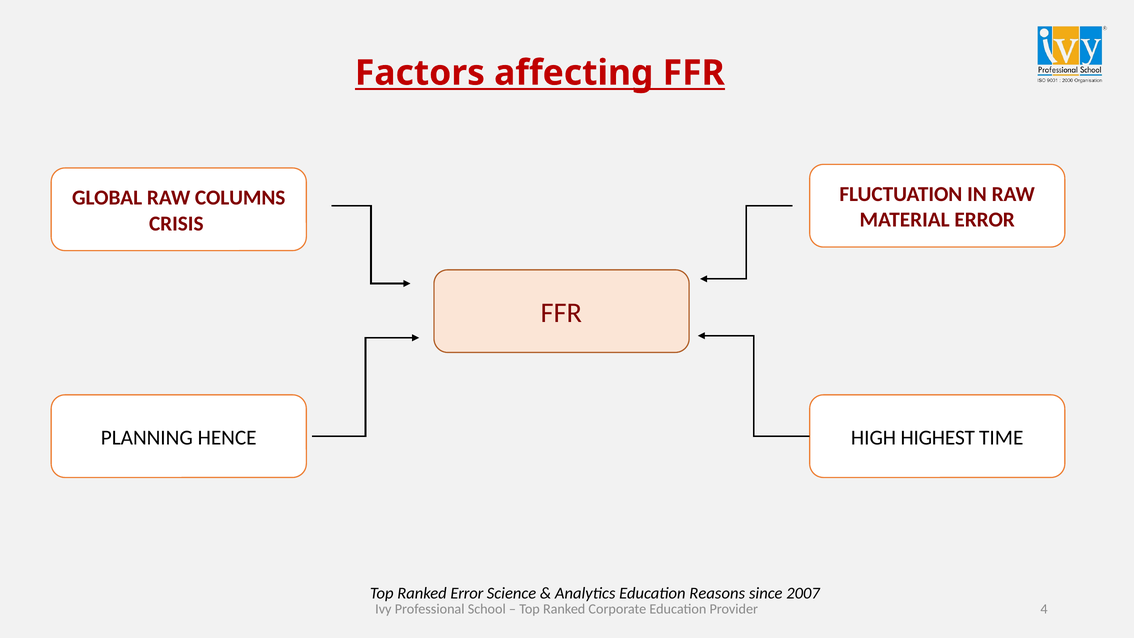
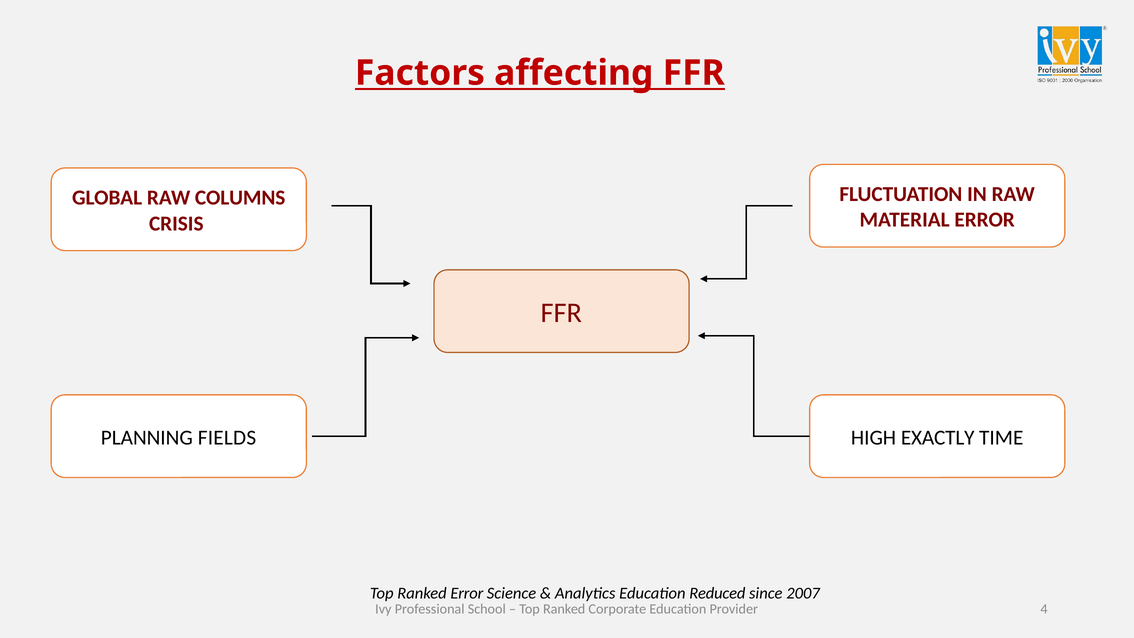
HENCE: HENCE -> FIELDS
HIGHEST: HIGHEST -> EXACTLY
Reasons: Reasons -> Reduced
